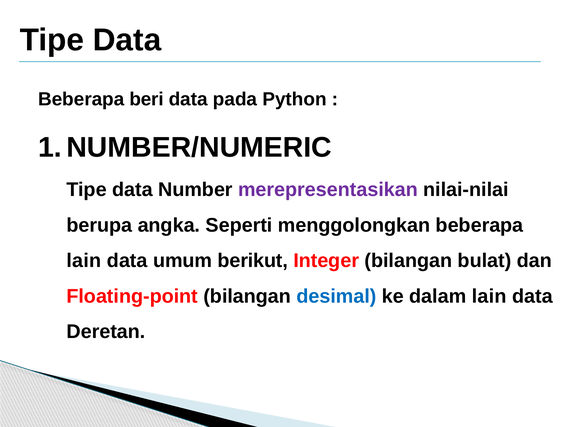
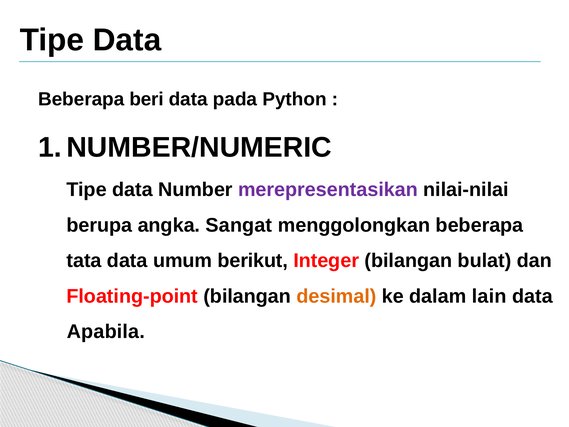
Seperti: Seperti -> Sangat
lain at (84, 261): lain -> tata
desimal colour: blue -> orange
Deretan: Deretan -> Apabila
